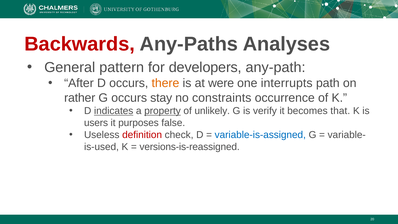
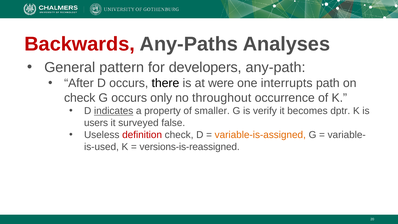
there colour: orange -> black
rather at (80, 98): rather -> check
stay: stay -> only
constraints: constraints -> throughout
property underline: present -> none
unlikely: unlikely -> smaller
that: that -> dptr
purposes: purposes -> surveyed
variable-is-assigned colour: blue -> orange
